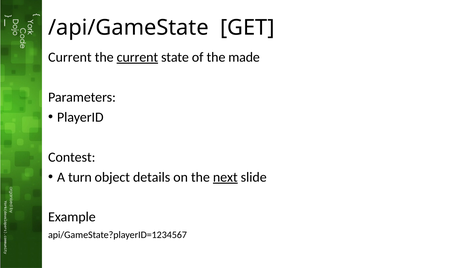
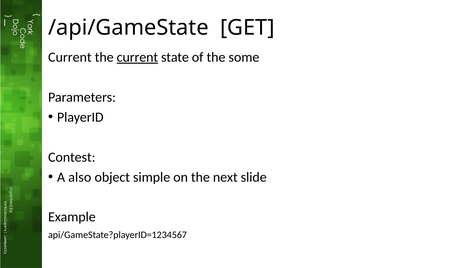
made: made -> some
turn: turn -> also
details: details -> simple
next underline: present -> none
